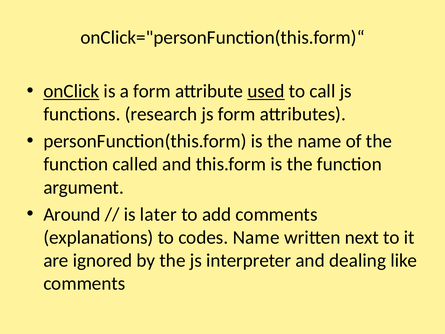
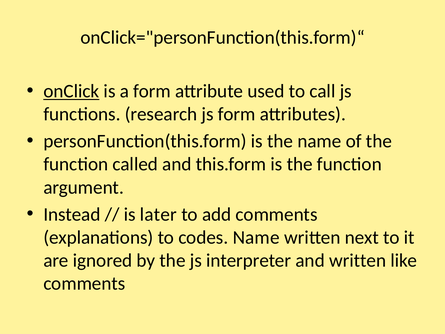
used underline: present -> none
Around: Around -> Instead
and dealing: dealing -> written
